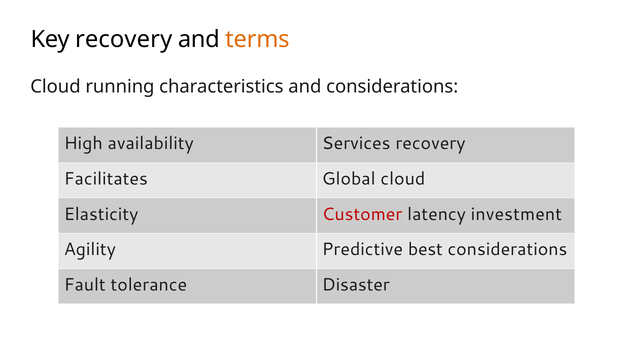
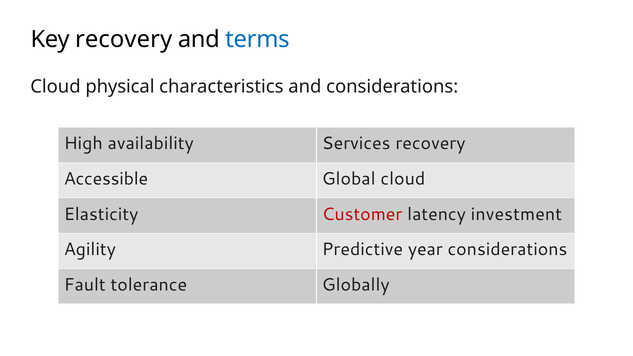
terms colour: orange -> blue
running: running -> physical
Facilitates: Facilitates -> Accessible
best: best -> year
Disaster: Disaster -> Globally
